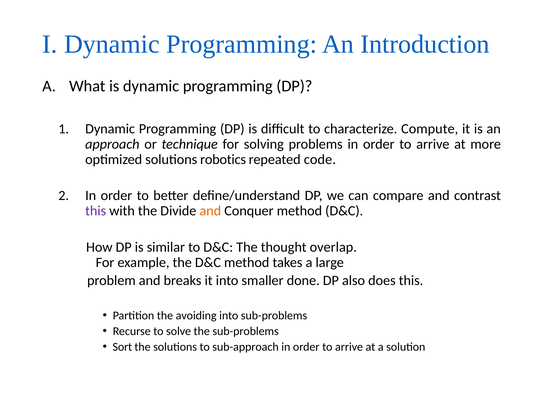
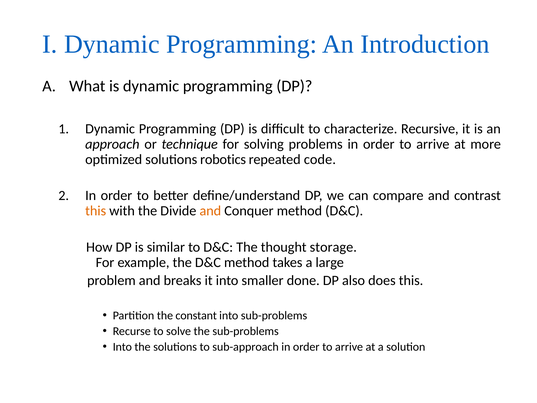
Compute: Compute -> Recursive
this at (96, 211) colour: purple -> orange
overlap: overlap -> storage
avoiding: avoiding -> constant
Sort at (122, 347): Sort -> Into
